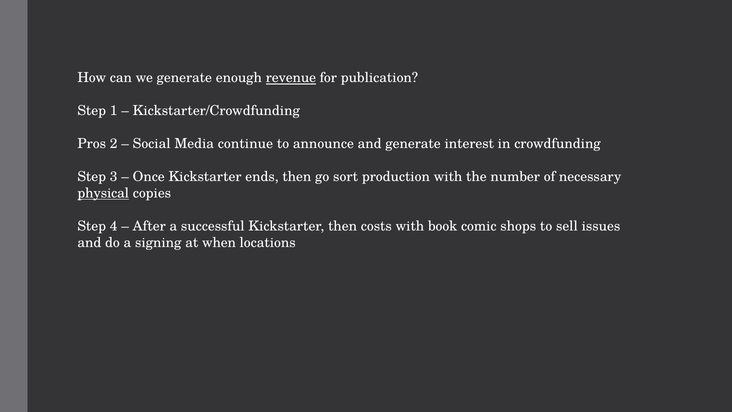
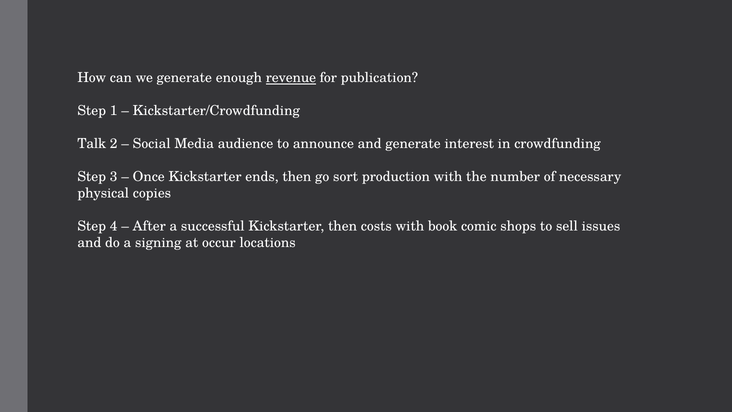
Pros: Pros -> Talk
continue: continue -> audience
physical underline: present -> none
when: when -> occur
